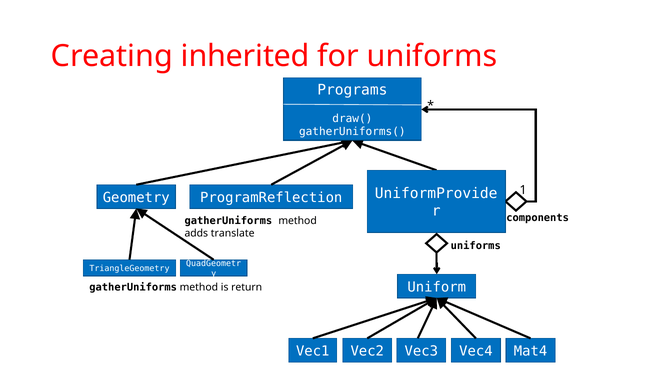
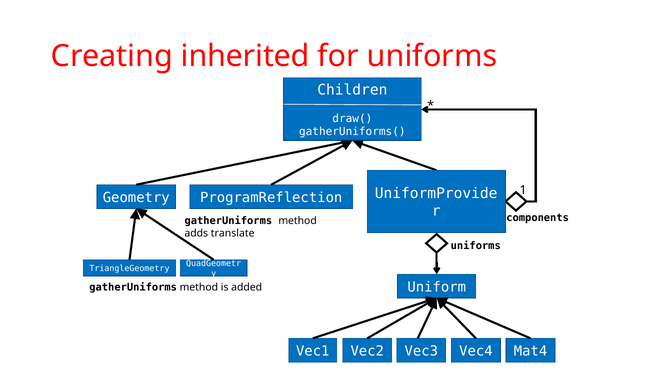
Programs: Programs -> Children
return: return -> added
